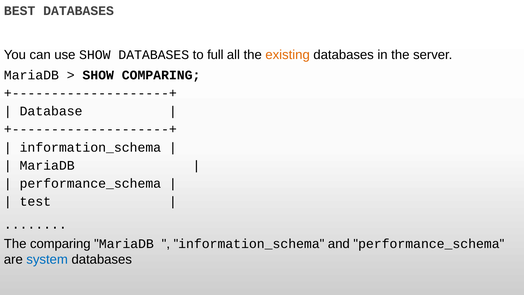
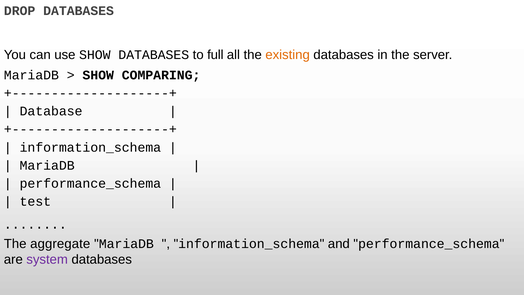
BEST: BEST -> DROP
The comparing: comparing -> aggregate
system colour: blue -> purple
